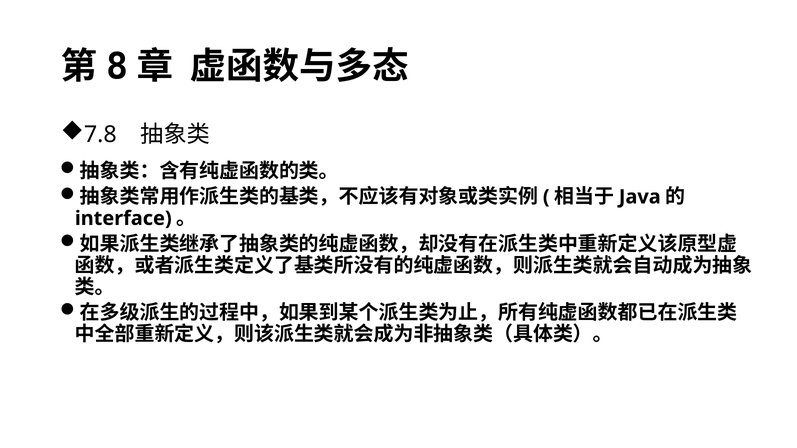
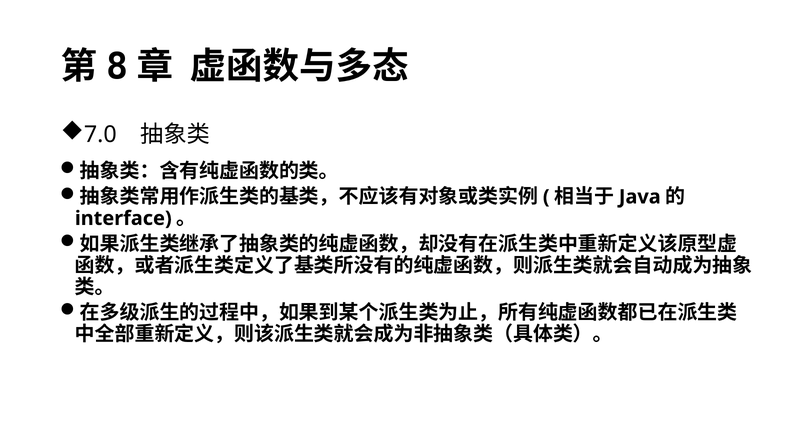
7.8: 7.8 -> 7.0
